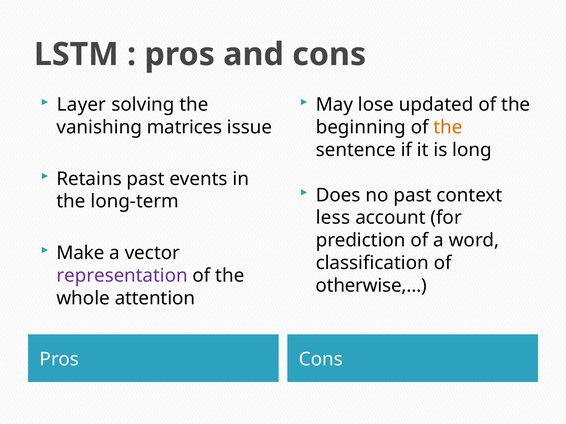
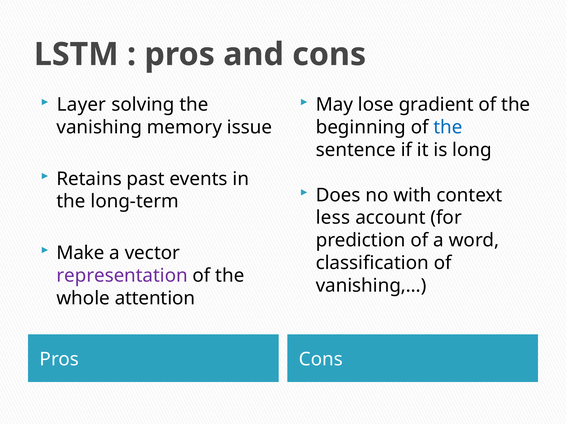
updated: updated -> gradient
matrices: matrices -> memory
the at (448, 127) colour: orange -> blue
no past: past -> with
otherwise,…: otherwise,… -> vanishing,…
